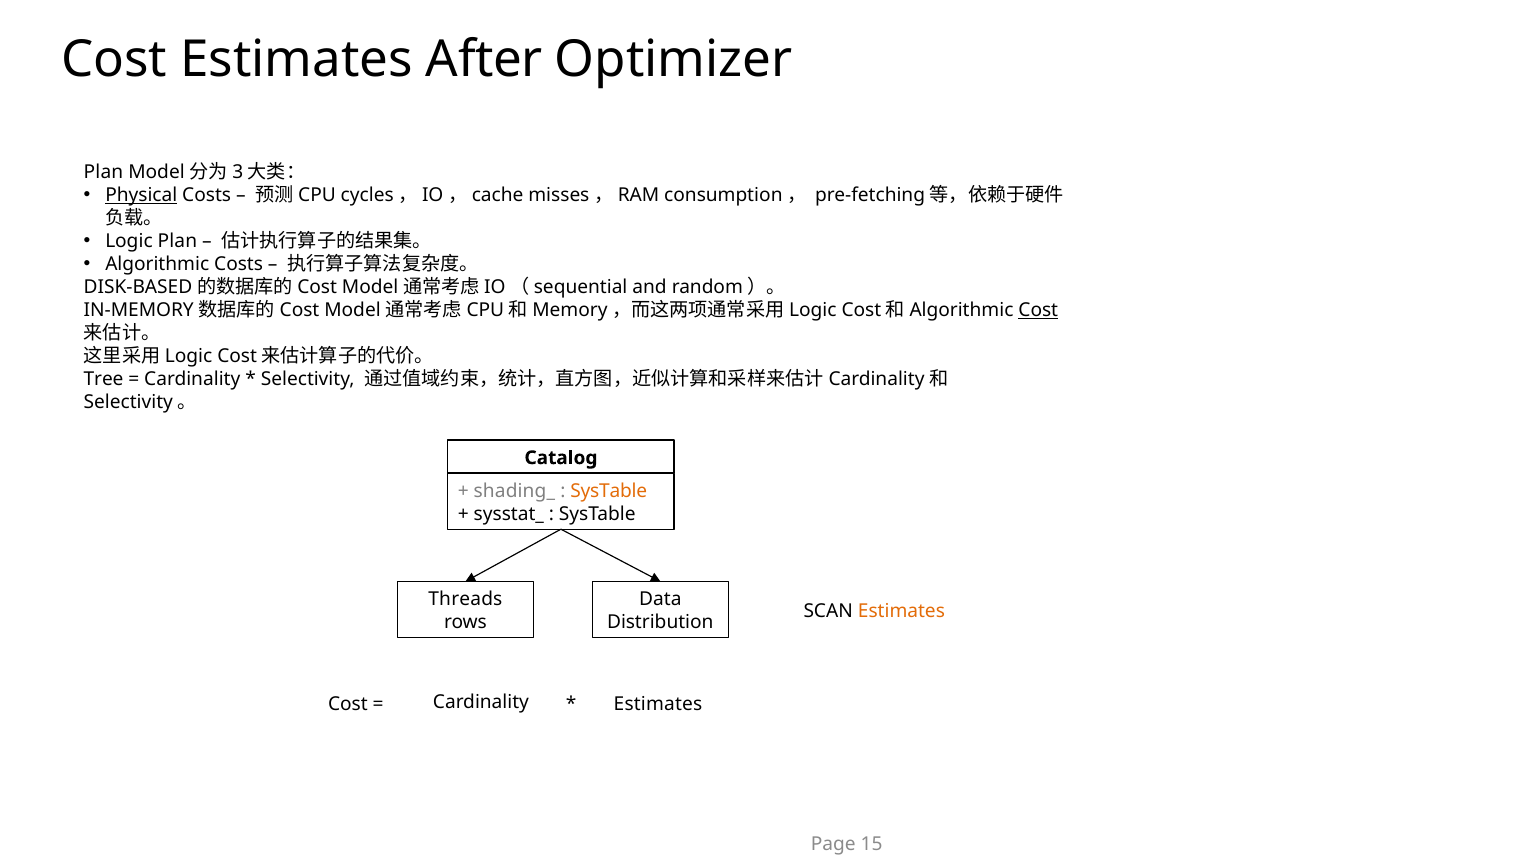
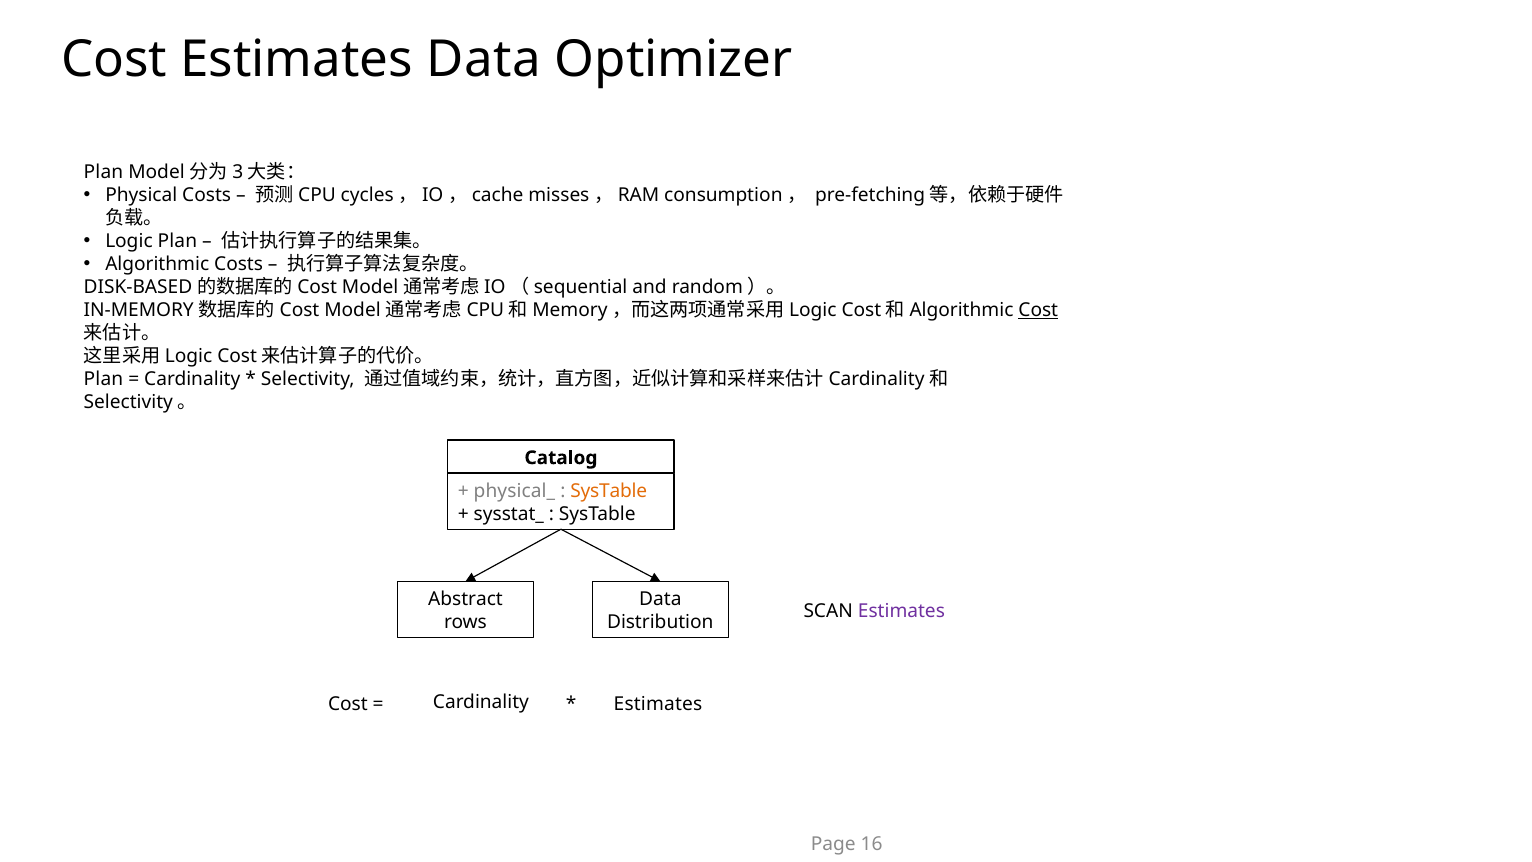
Estimates After: After -> Data
Physical underline: present -> none
Tree at (104, 379): Tree -> Plan
shading_: shading_ -> physical_
Threads: Threads -> Abstract
Estimates at (901, 611) colour: orange -> purple
15: 15 -> 16
